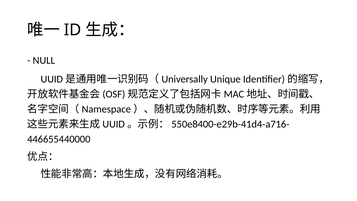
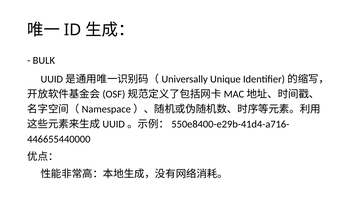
NULL: NULL -> BULK
